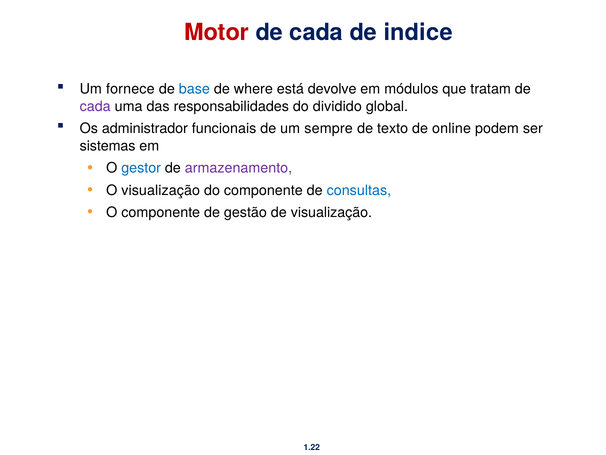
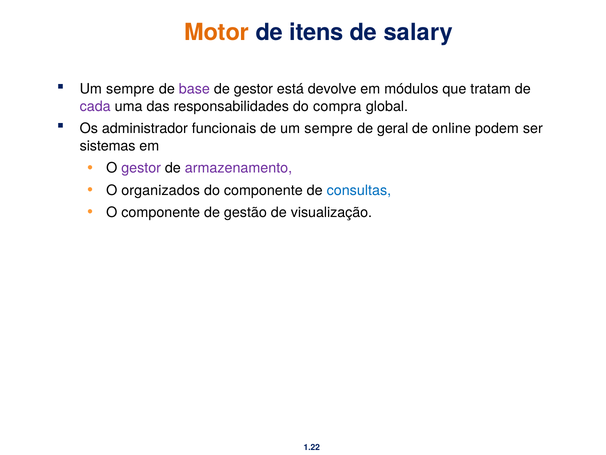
Motor colour: red -> orange
cada at (316, 33): cada -> itens
indice: indice -> salary
fornece at (130, 89): fornece -> sempre
base colour: blue -> purple
de where: where -> gestor
dividido: dividido -> compra
texto: texto -> geral
gestor at (141, 168) colour: blue -> purple
O visualização: visualização -> organizados
